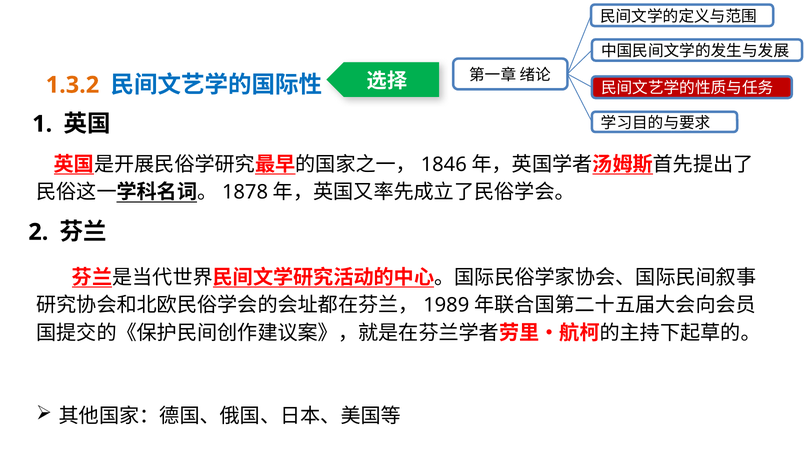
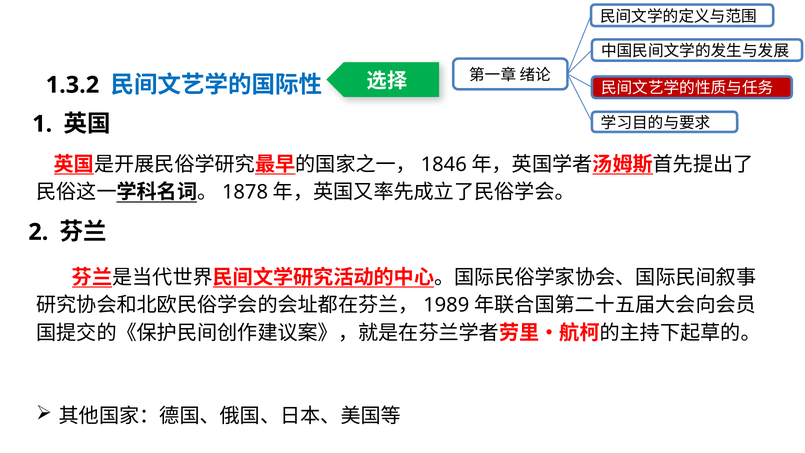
1.3.2 colour: orange -> black
